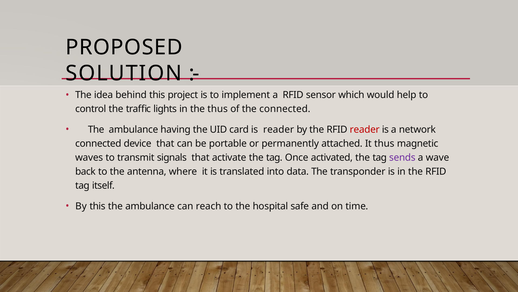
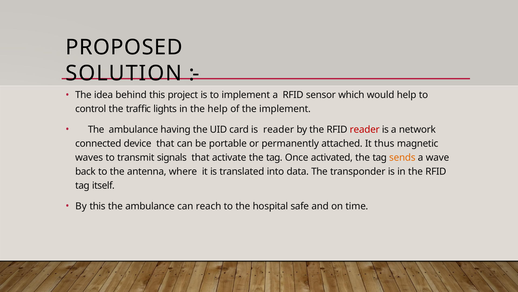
the thus: thus -> help
the connected: connected -> implement
sends colour: purple -> orange
